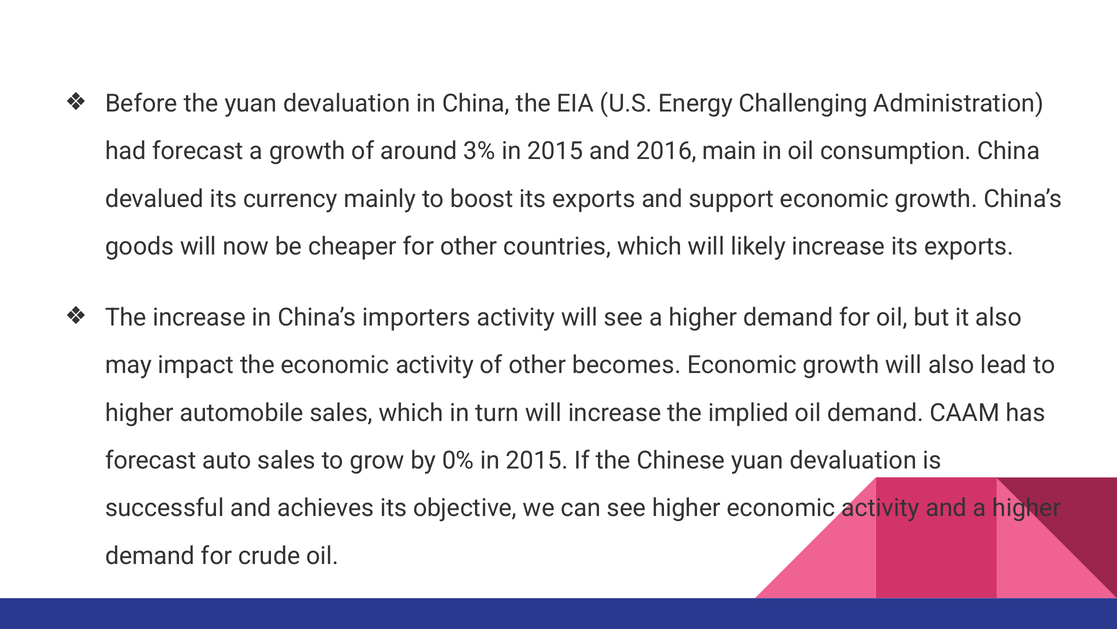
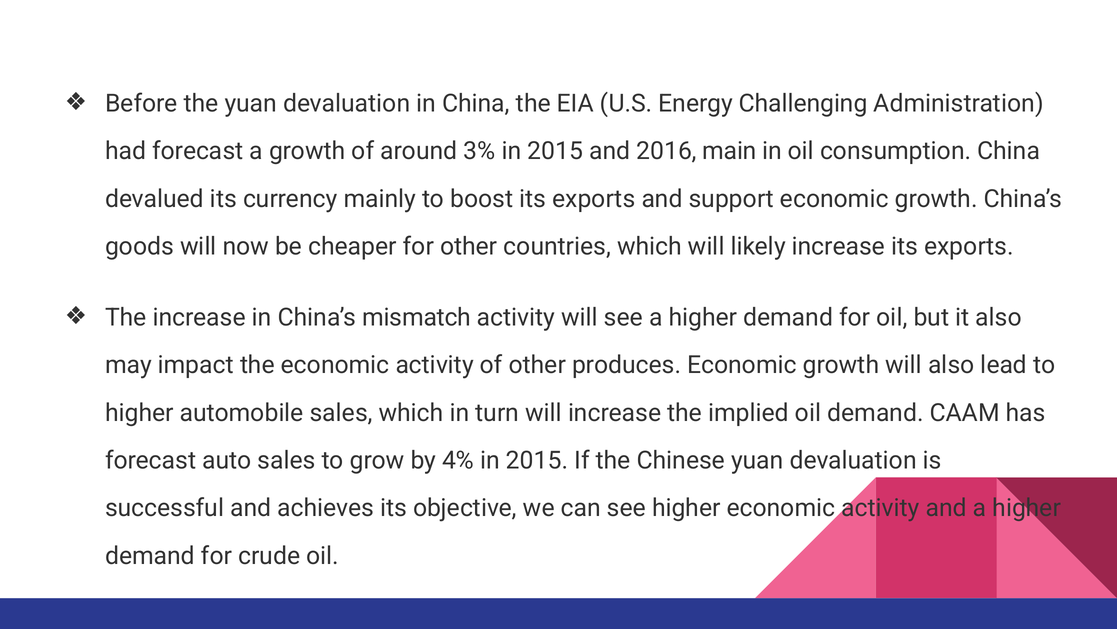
importers: importers -> mismatch
becomes: becomes -> produces
0%: 0% -> 4%
